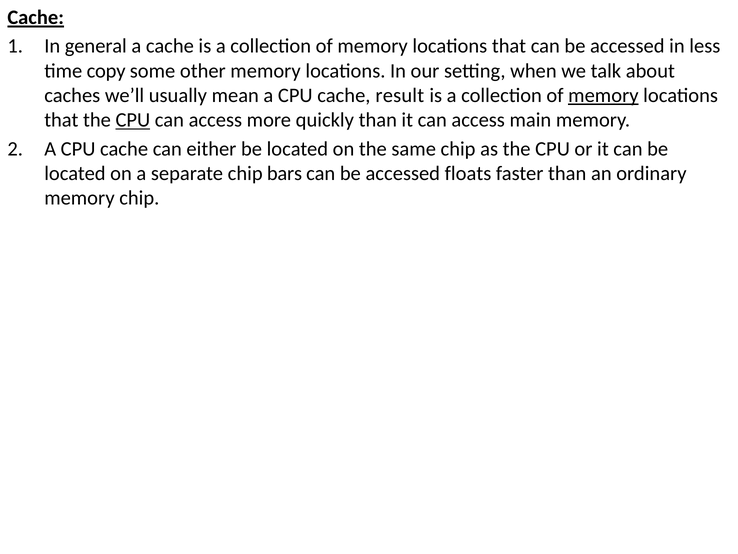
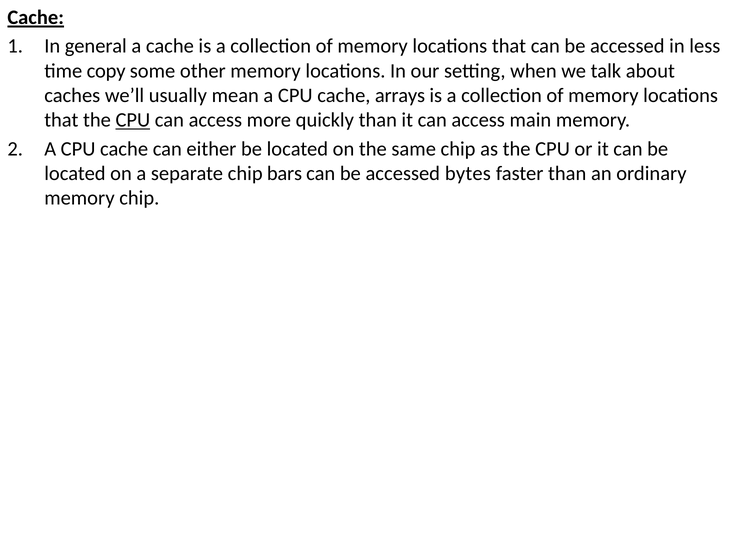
result: result -> arrays
memory at (603, 95) underline: present -> none
floats: floats -> bytes
